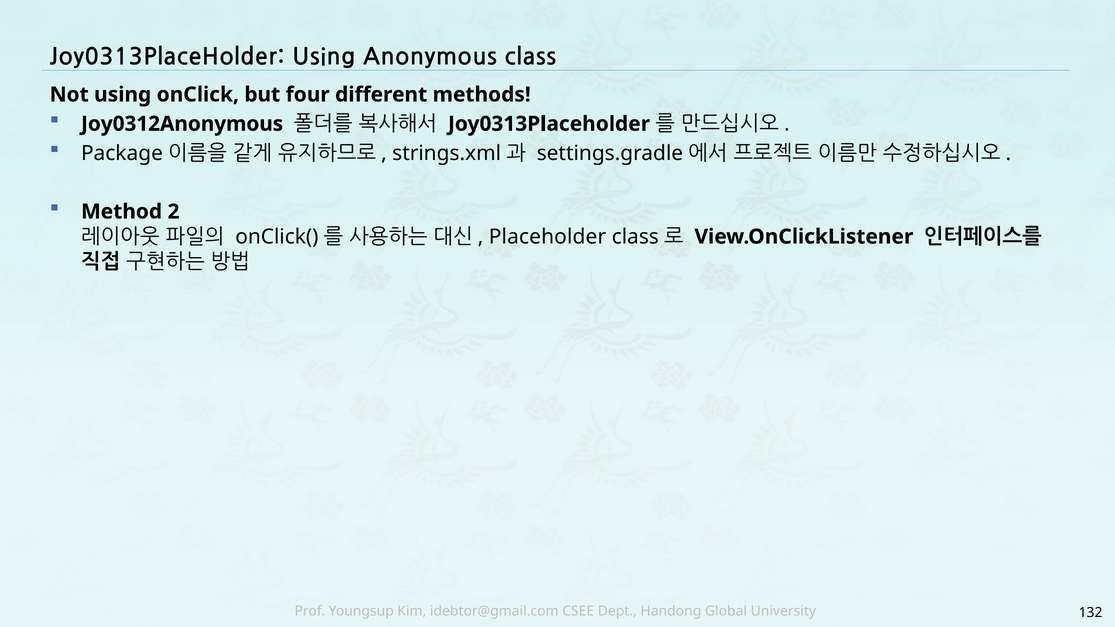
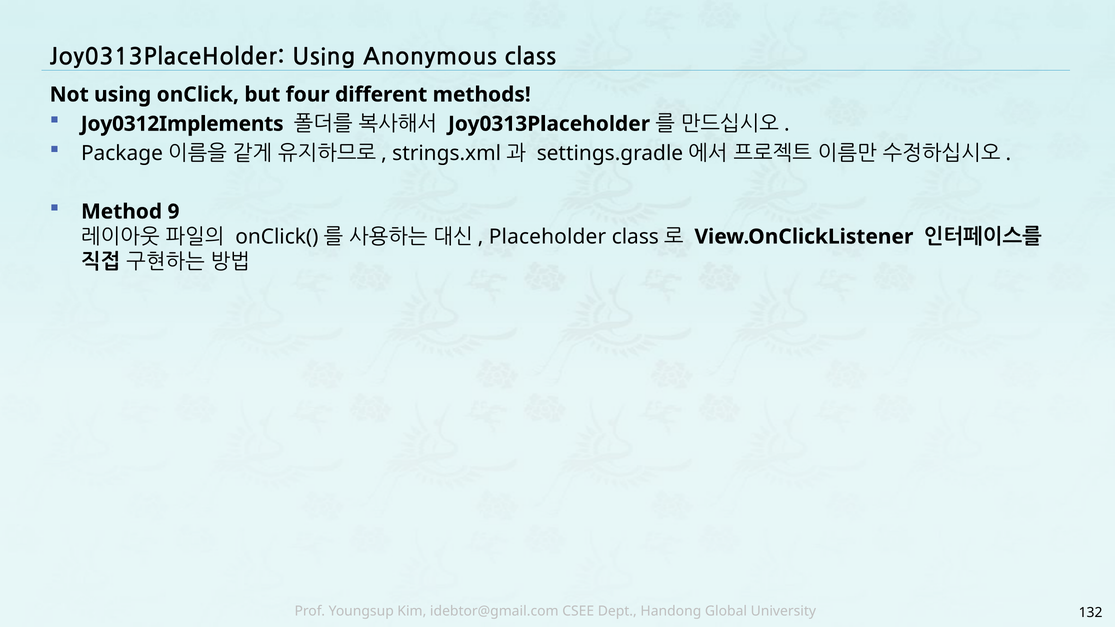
Joy0312Anonymous: Joy0312Anonymous -> Joy0312Implements
2: 2 -> 9
